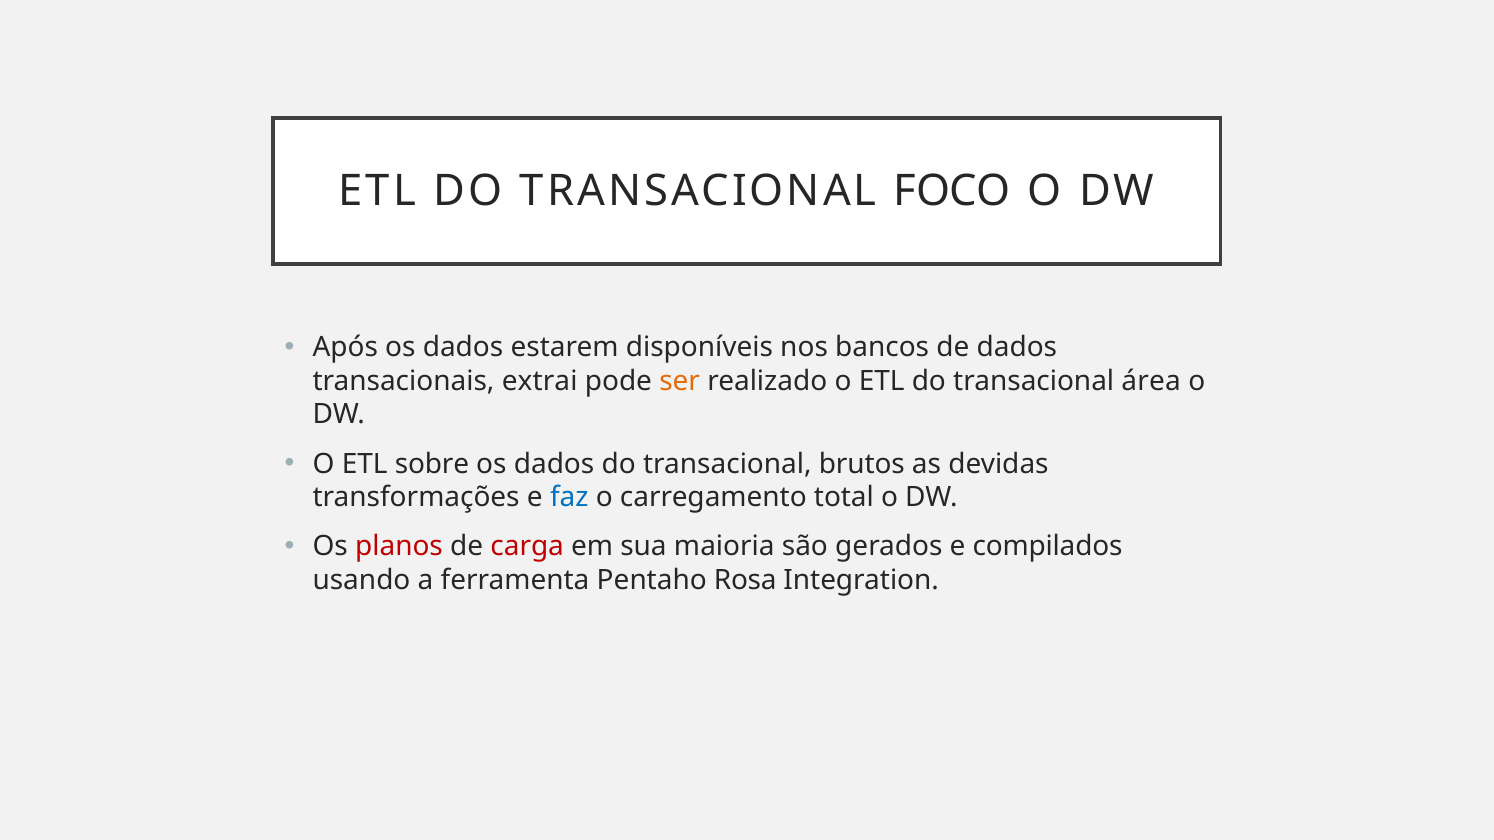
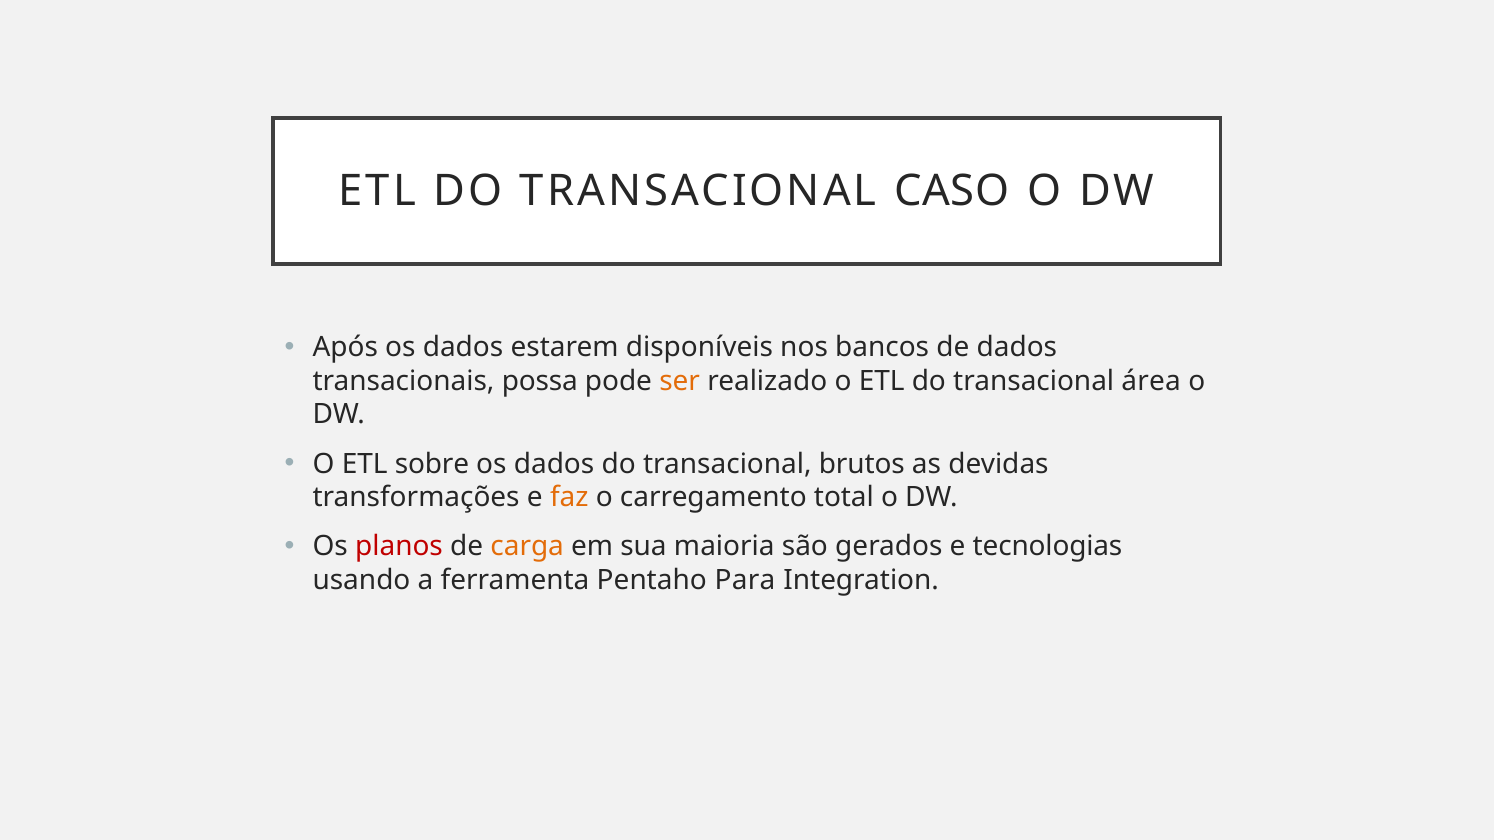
FOCO: FOCO -> CASO
extrai: extrai -> possa
faz colour: blue -> orange
carga colour: red -> orange
compilados: compilados -> tecnologias
Rosa: Rosa -> Para
